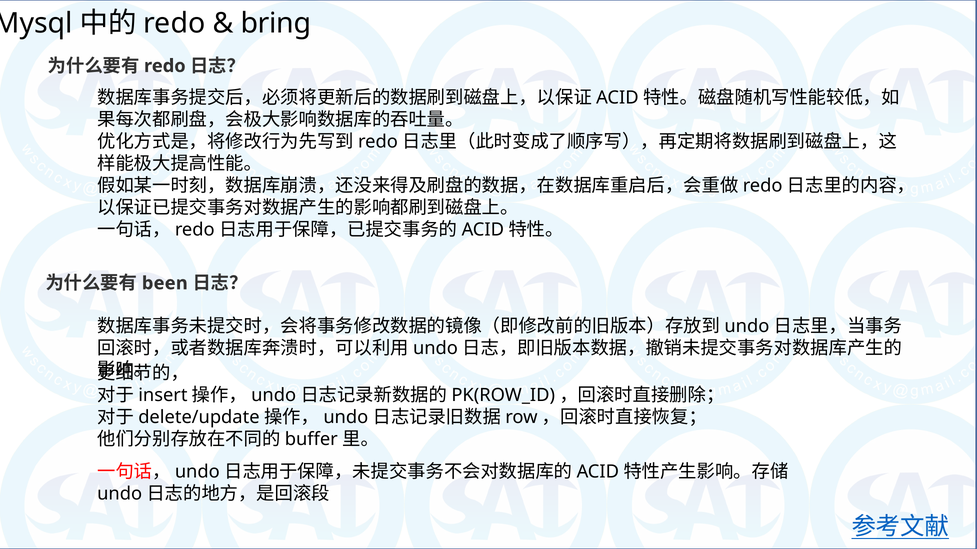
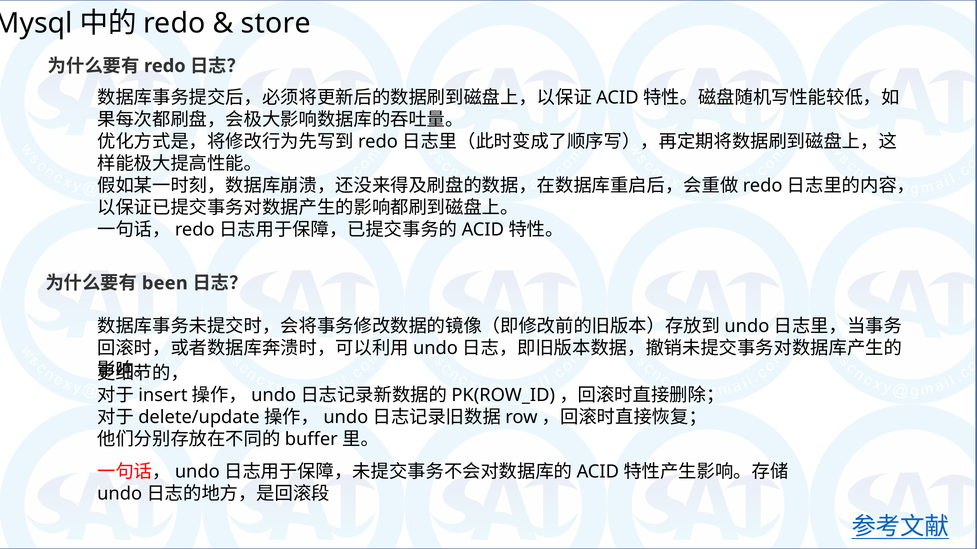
bring: bring -> store
